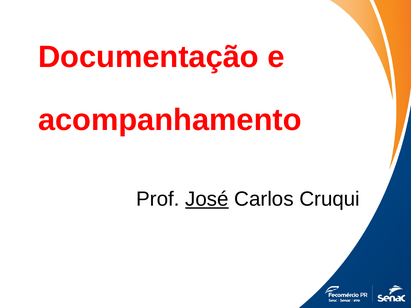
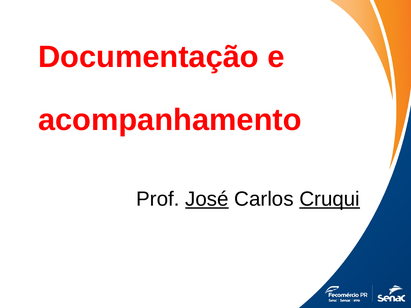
Cruqui underline: none -> present
